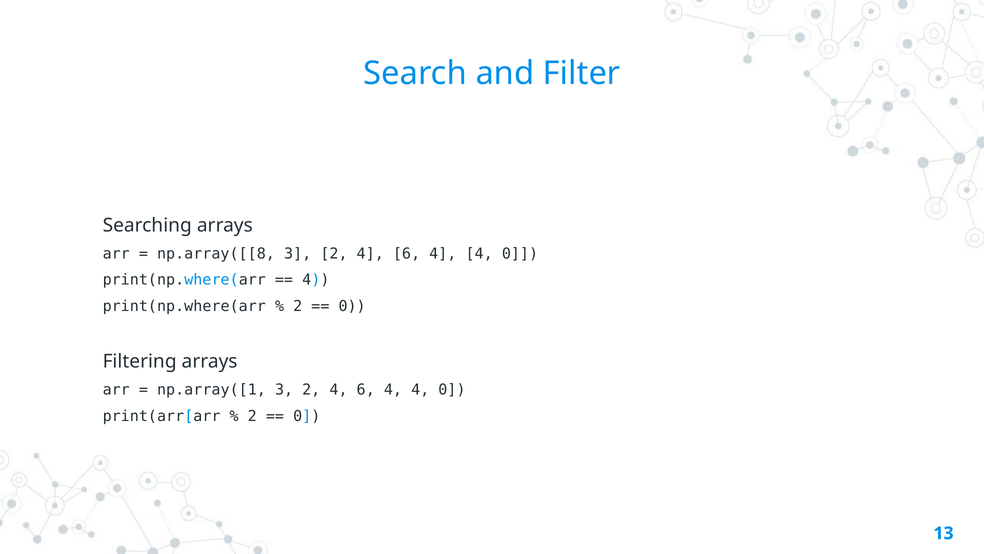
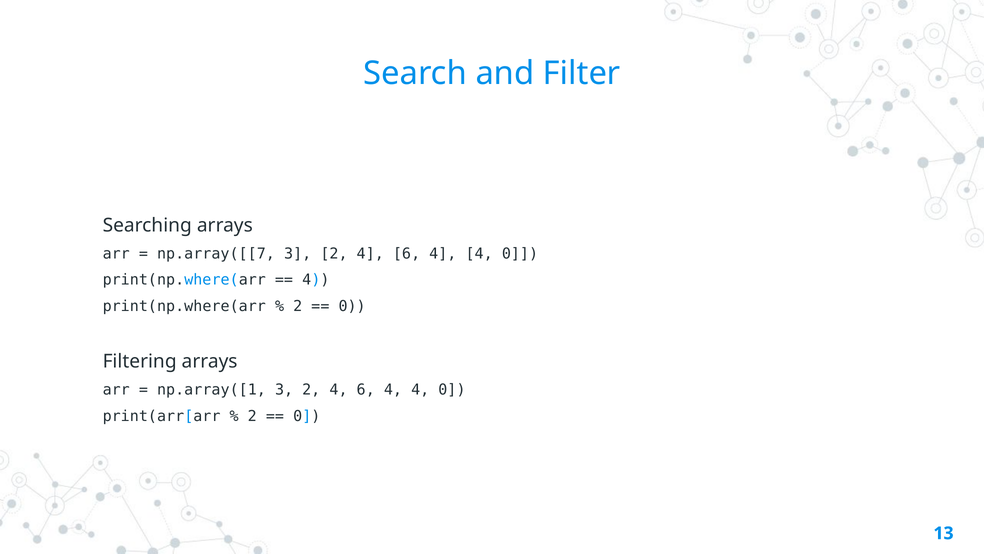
np.array([[8: np.array([[8 -> np.array([[7
